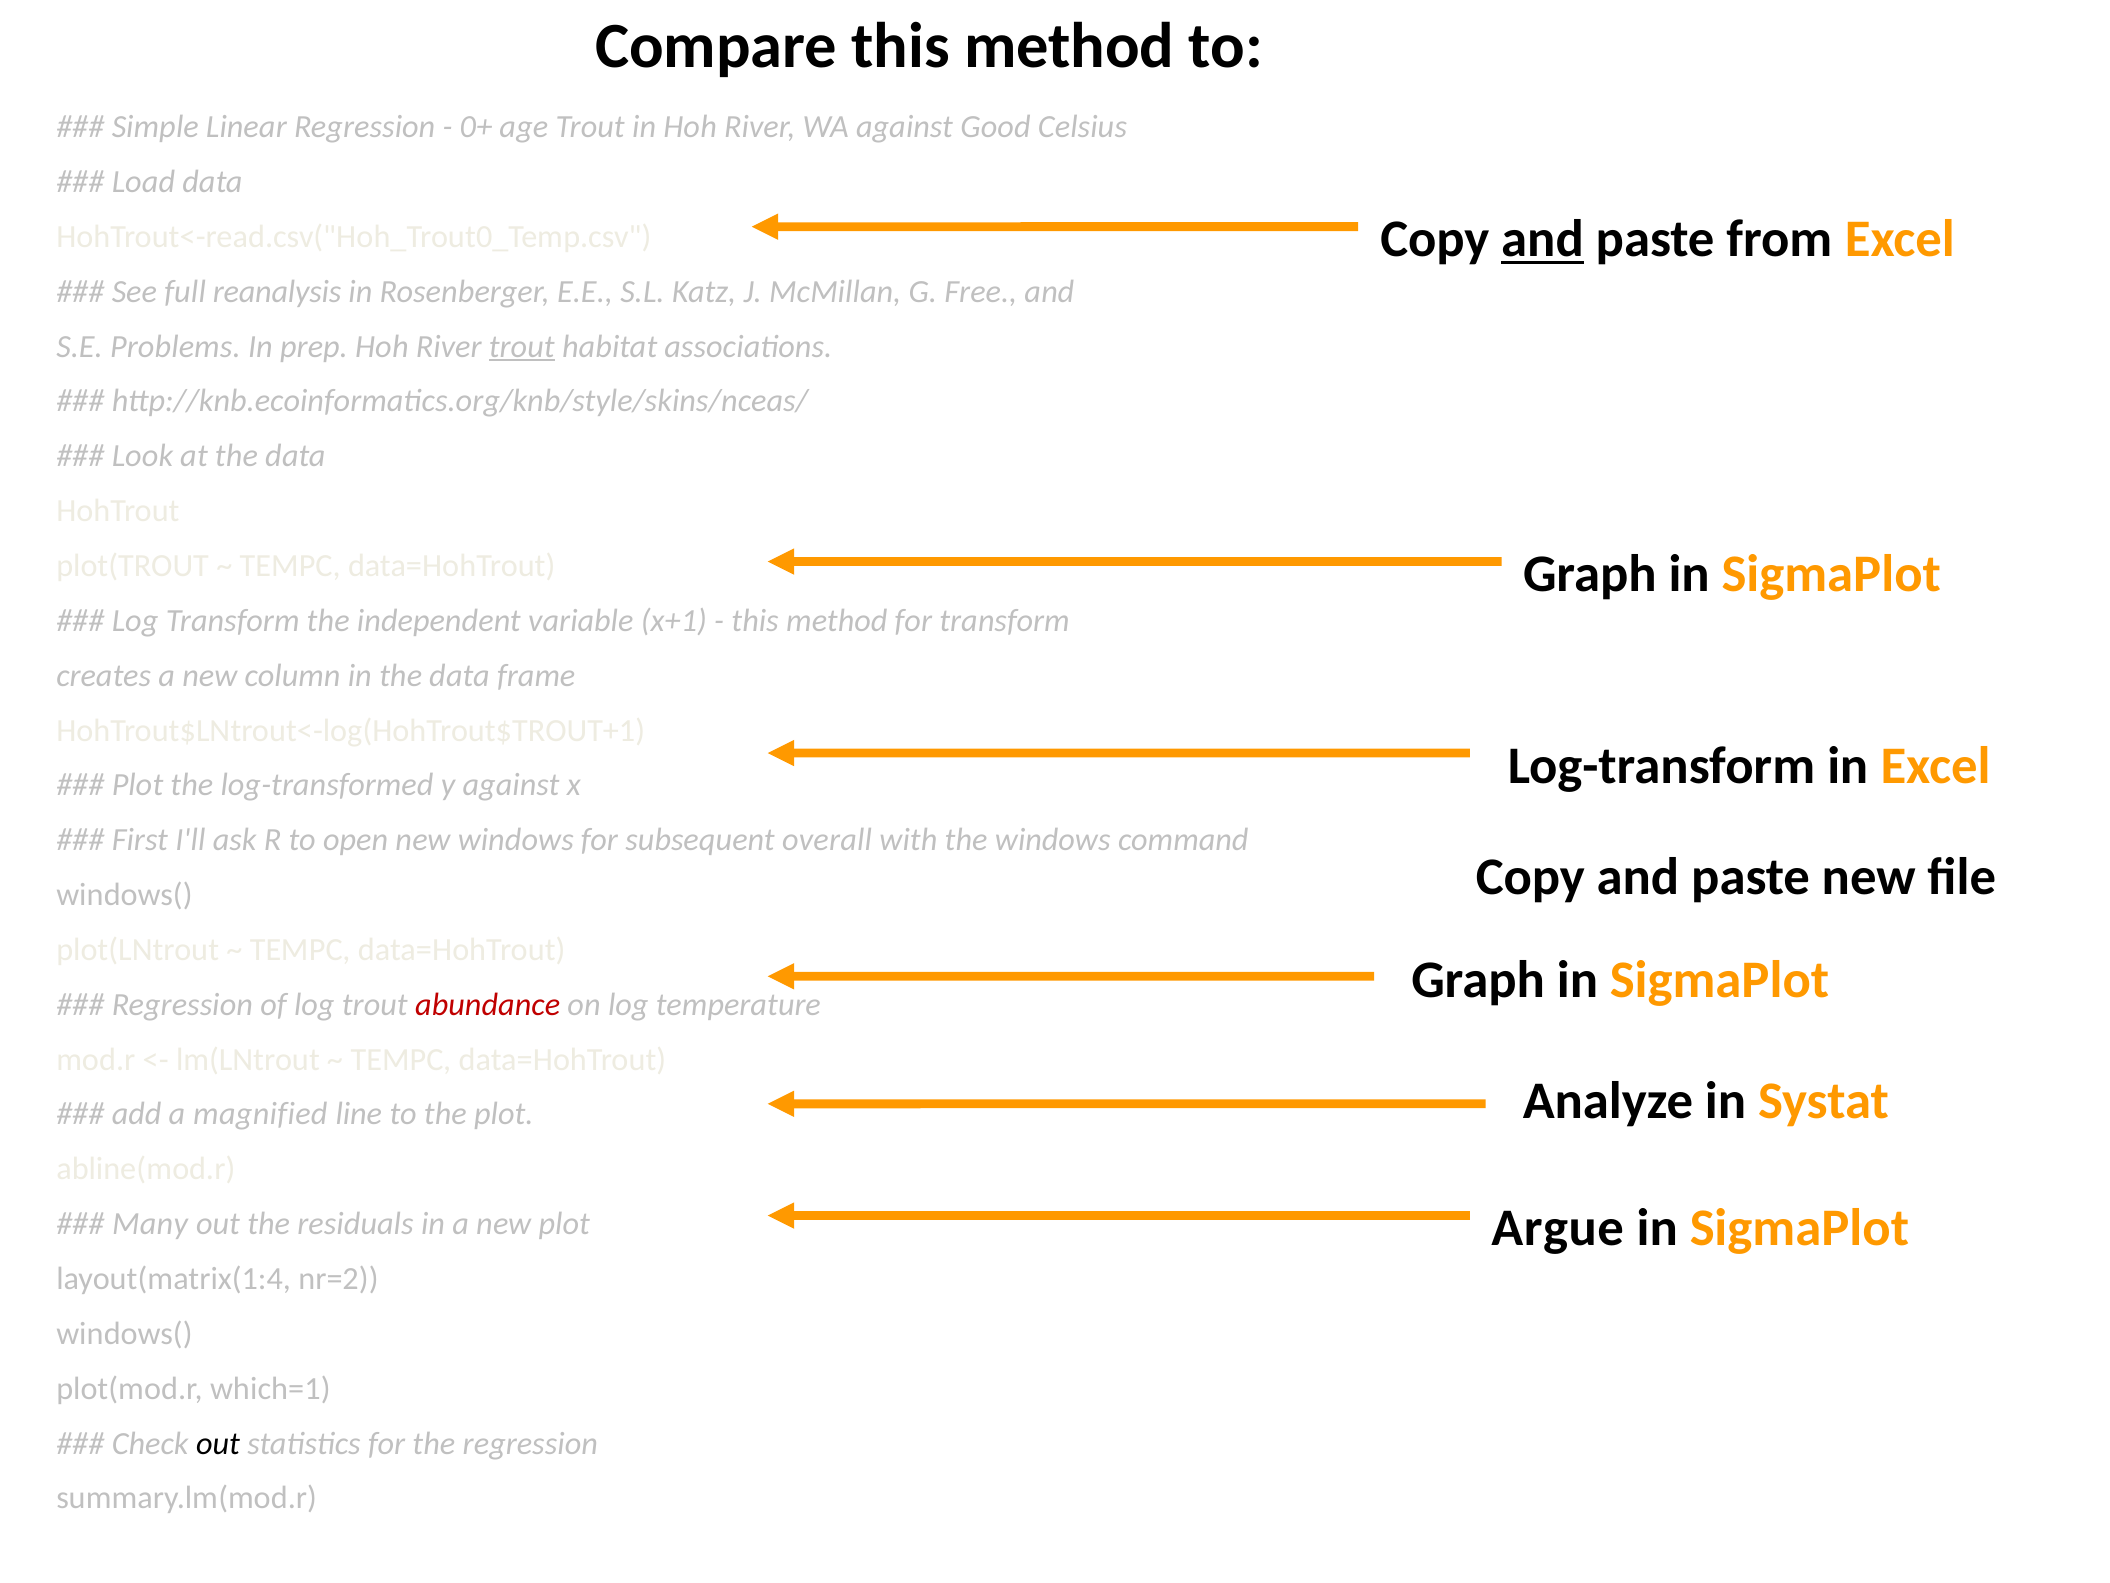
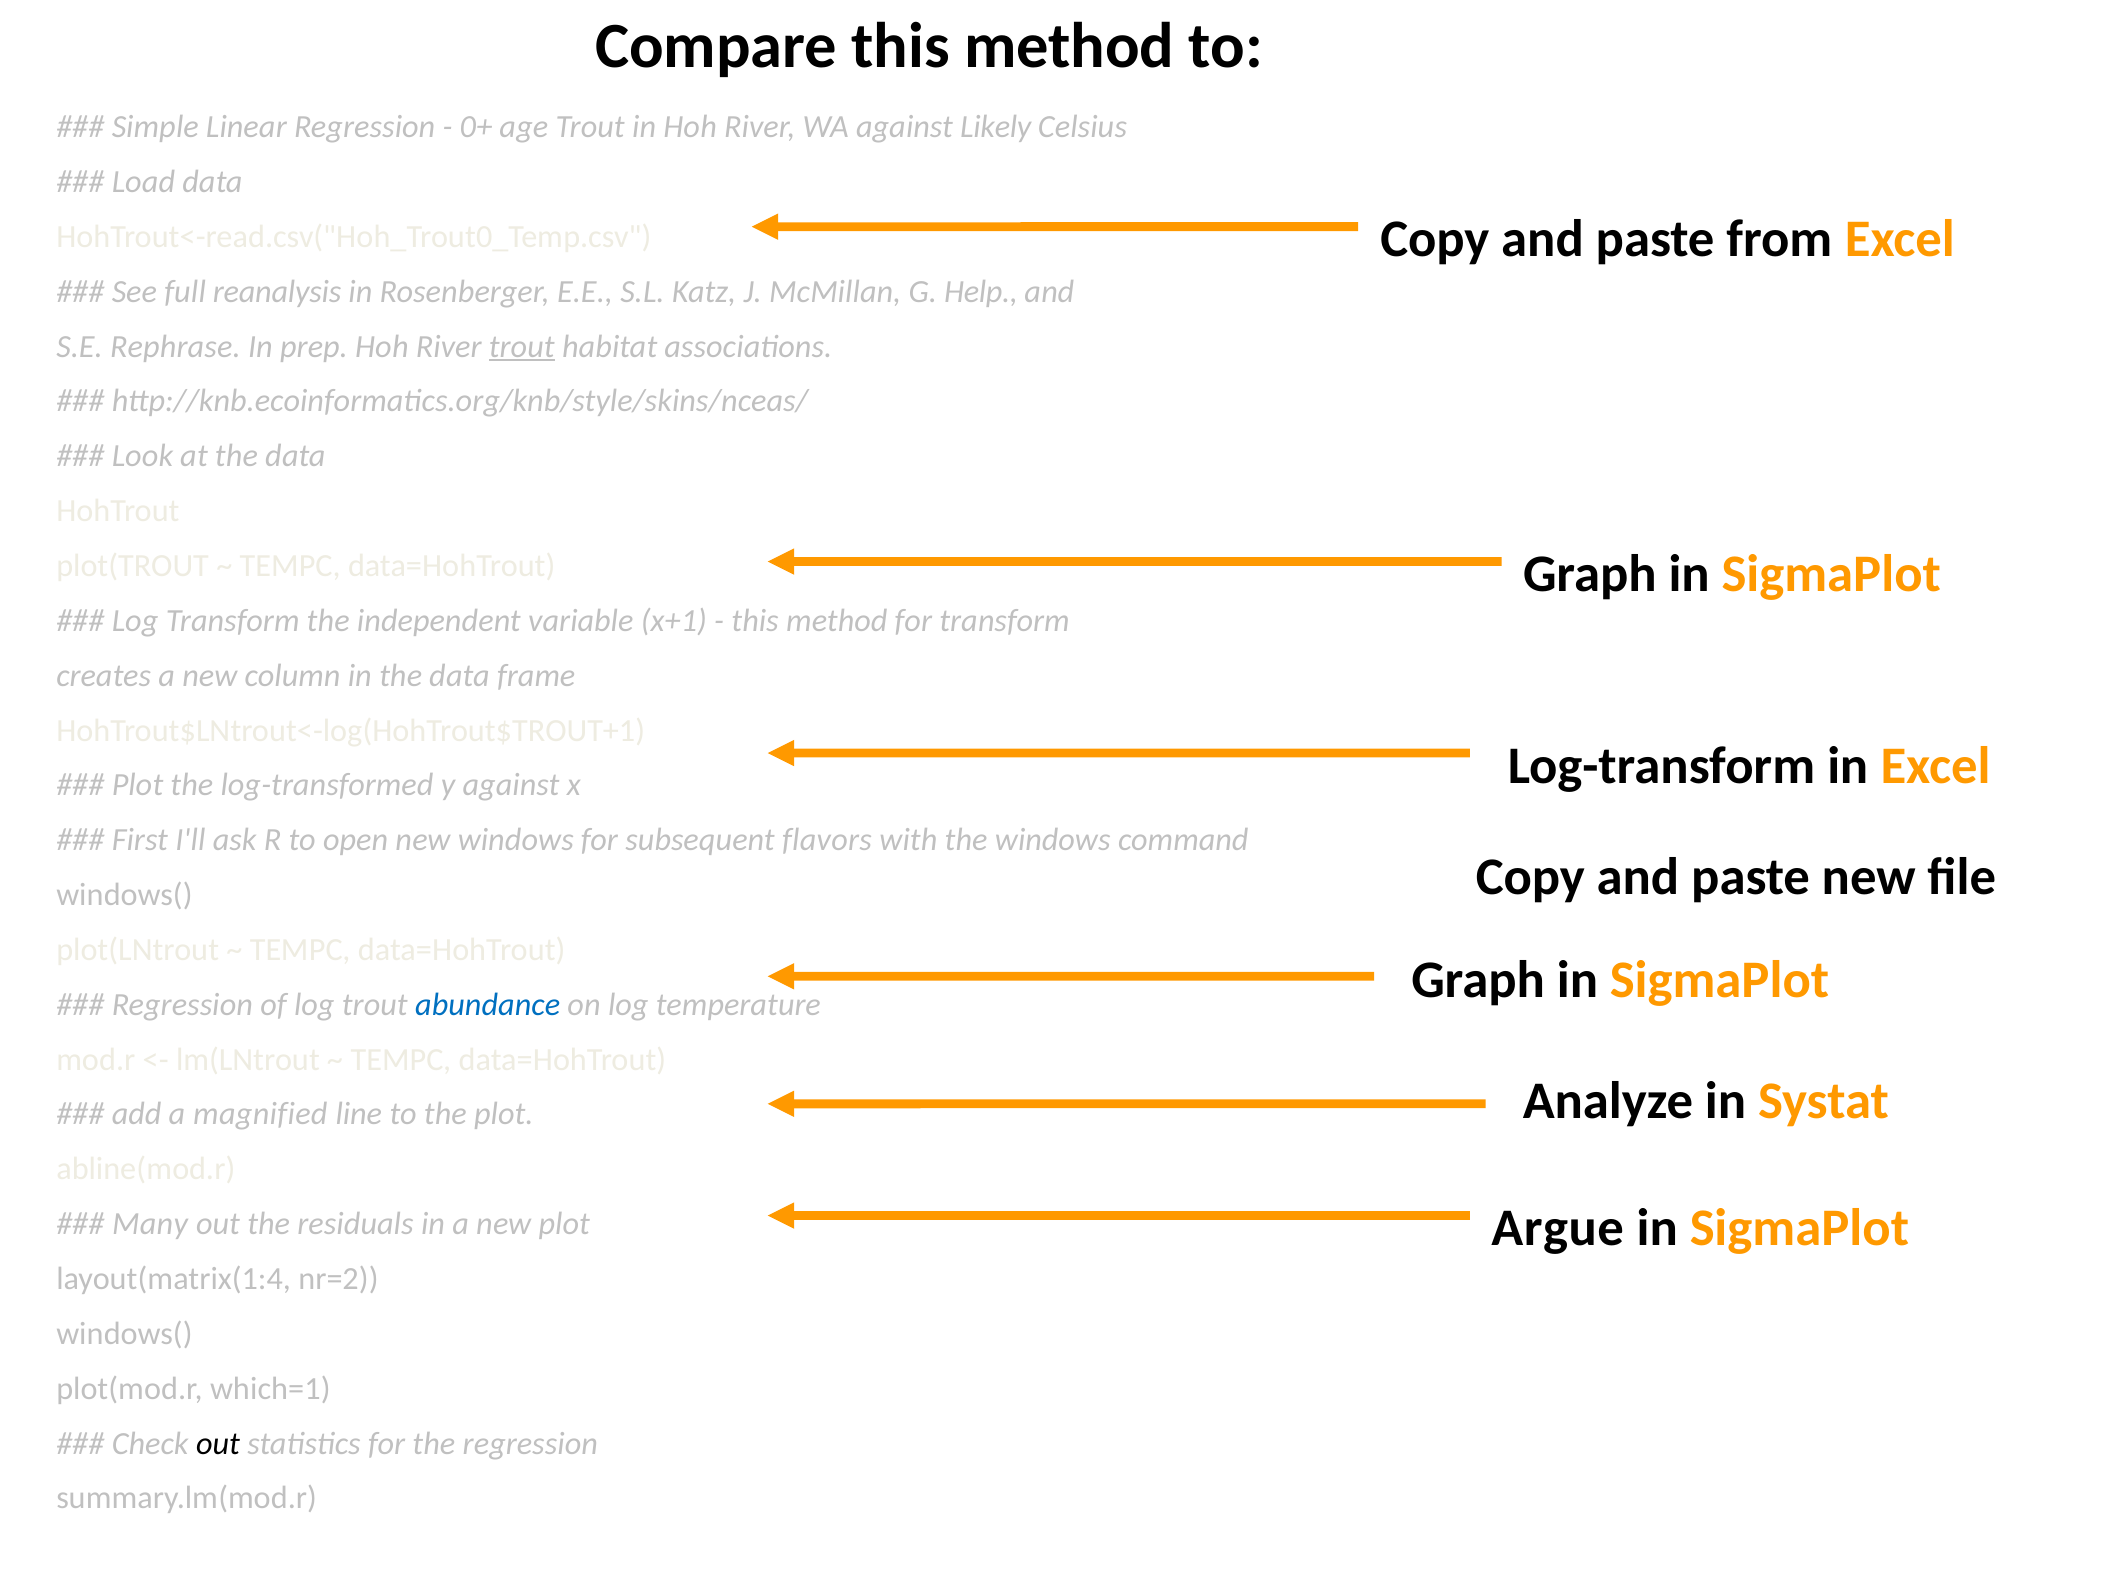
Good: Good -> Likely
and at (1542, 239) underline: present -> none
Free: Free -> Help
Problems: Problems -> Rephrase
overall: overall -> flavors
abundance colour: red -> blue
